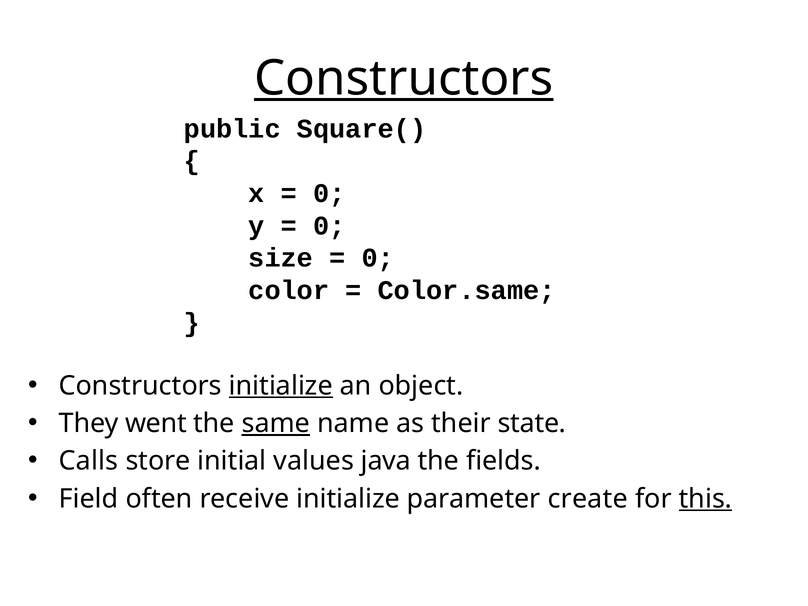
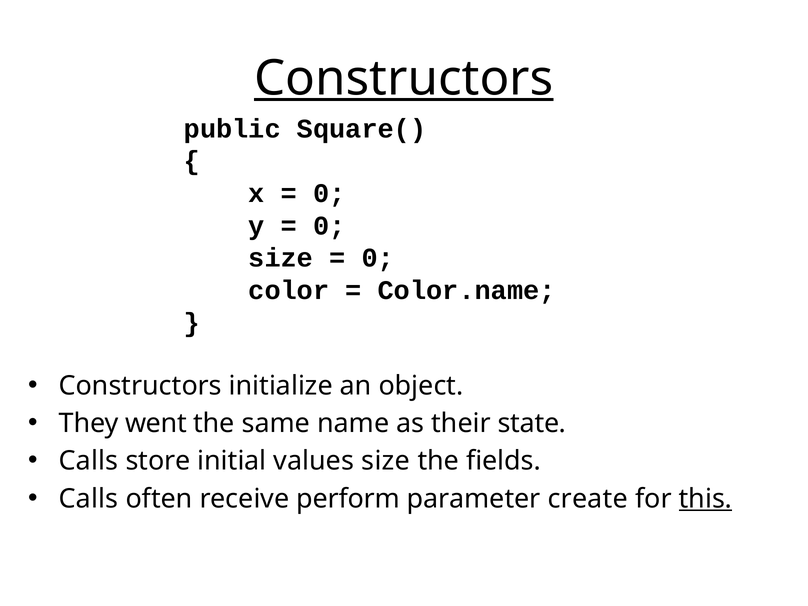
Color.same: Color.same -> Color.name
initialize at (281, 386) underline: present -> none
same underline: present -> none
values java: java -> size
Field at (89, 499): Field -> Calls
receive initialize: initialize -> perform
